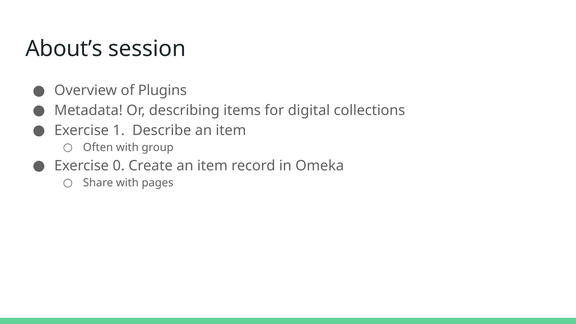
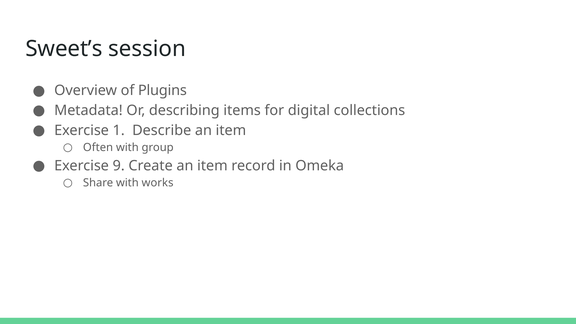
About’s: About’s -> Sweet’s
0: 0 -> 9
pages: pages -> works
